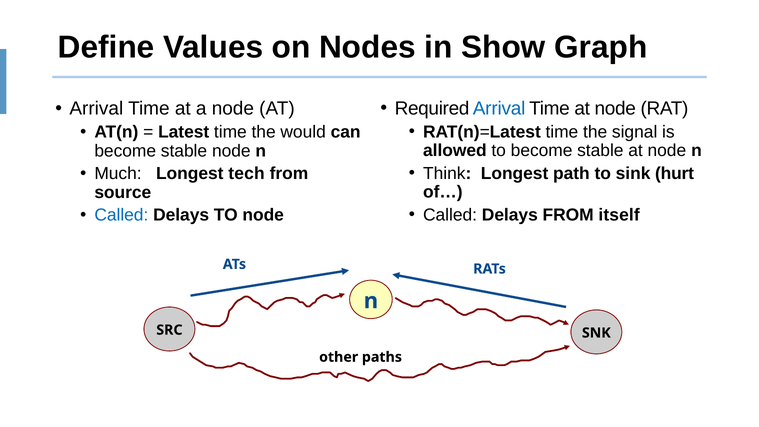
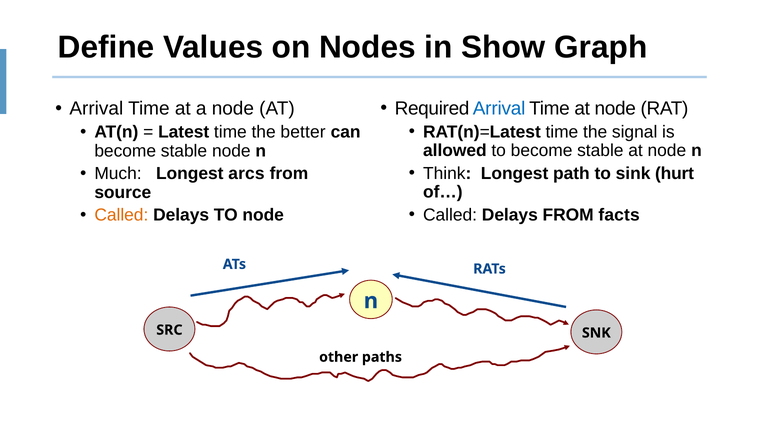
would: would -> better
tech: tech -> arcs
itself: itself -> facts
Called at (121, 215) colour: blue -> orange
